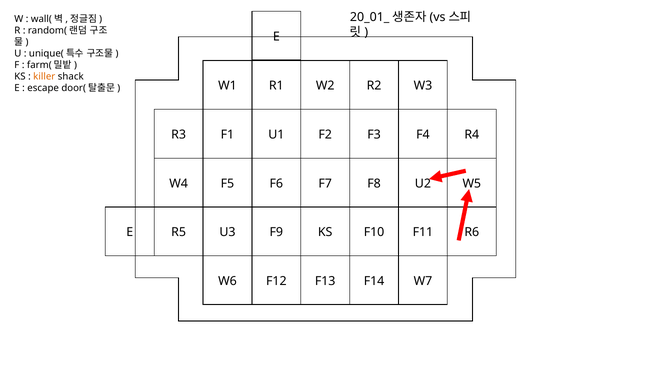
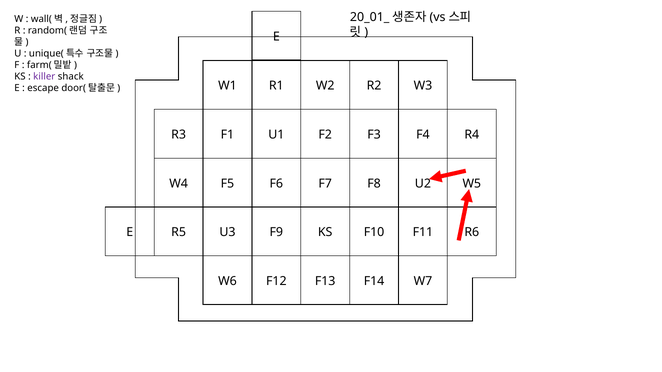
killer colour: orange -> purple
